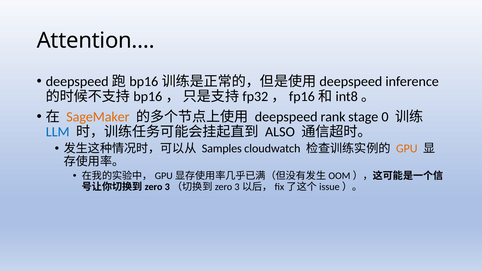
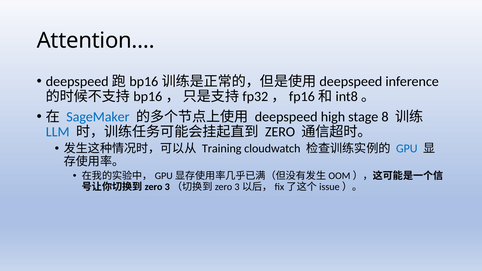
SageMaker colour: orange -> blue
rank: rank -> high
0: 0 -> 8
ALSO: ALSO -> ZERO
Samples: Samples -> Training
GPU colour: orange -> blue
